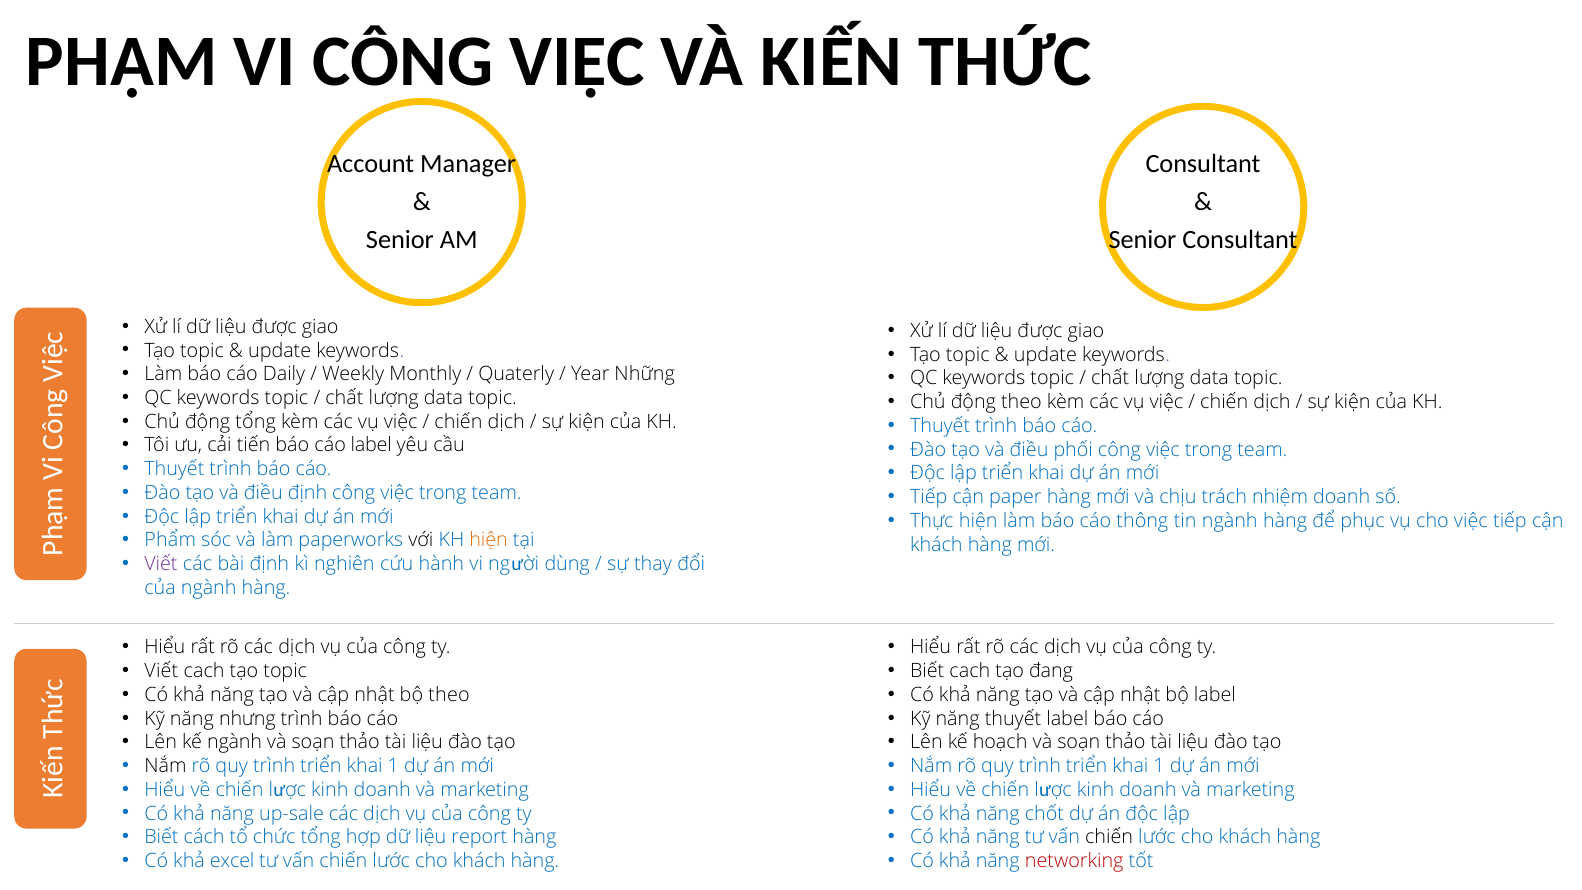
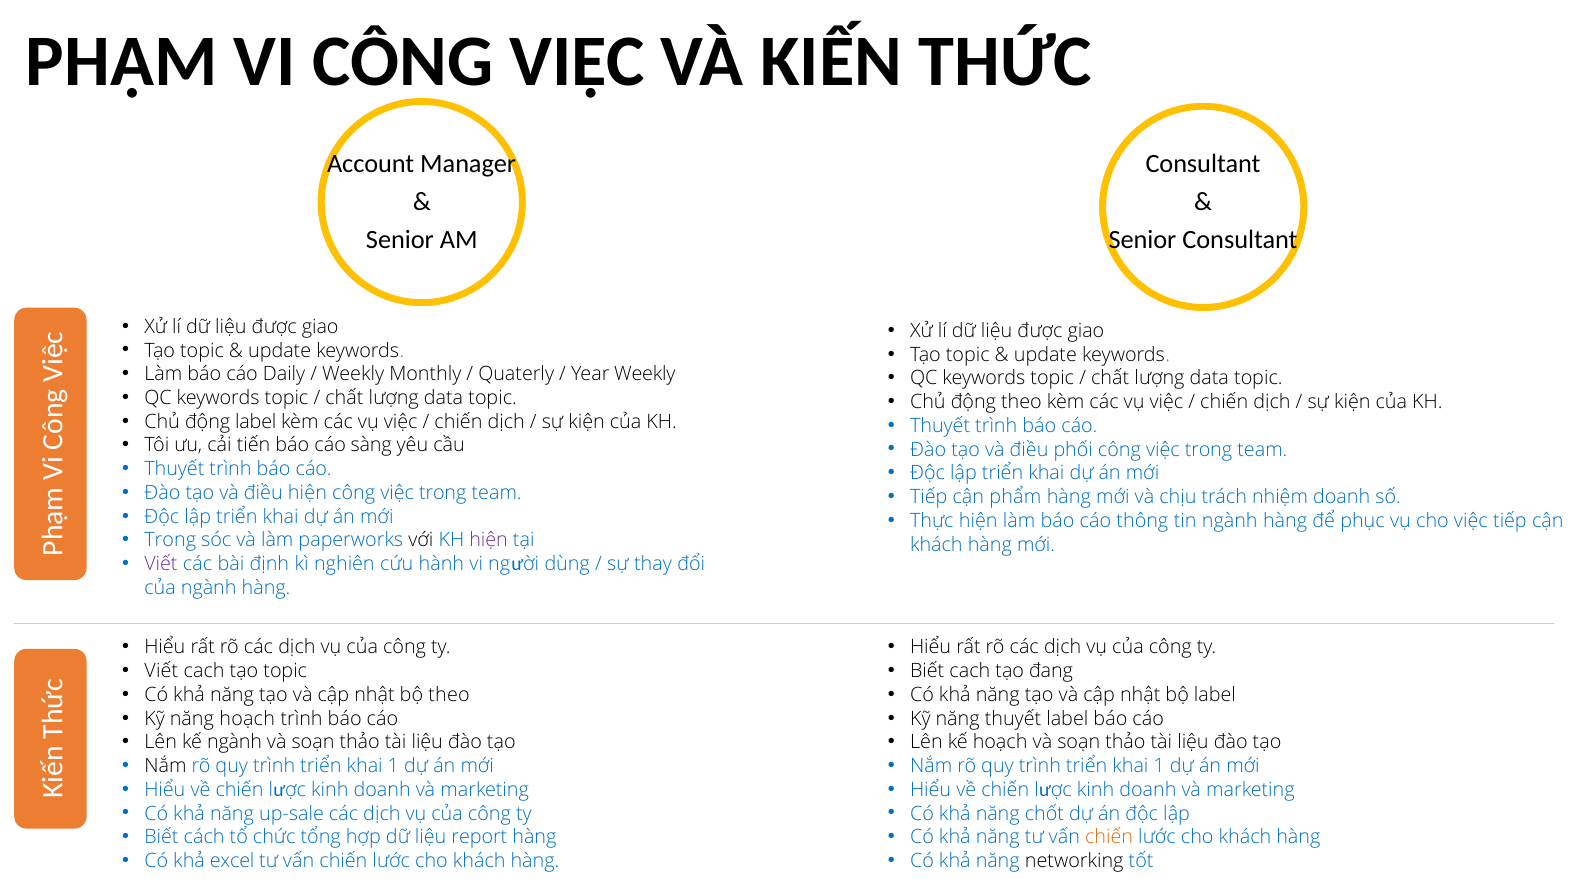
Year Những: Những -> Weekly
động tổng: tổng -> label
cáo label: label -> sàng
điều định: định -> hiện
paper: paper -> phẩm
Phẩm at (170, 540): Phẩm -> Trong
hiện at (489, 540) colour: orange -> purple
năng nhưng: nhưng -> hoạch
chiến at (1109, 837) colour: black -> orange
networking colour: red -> black
